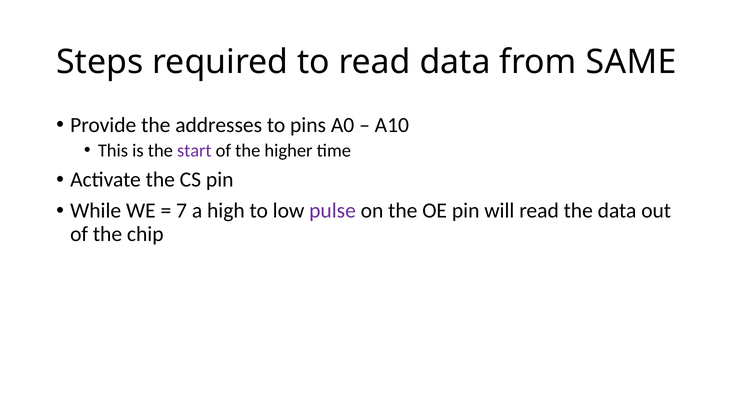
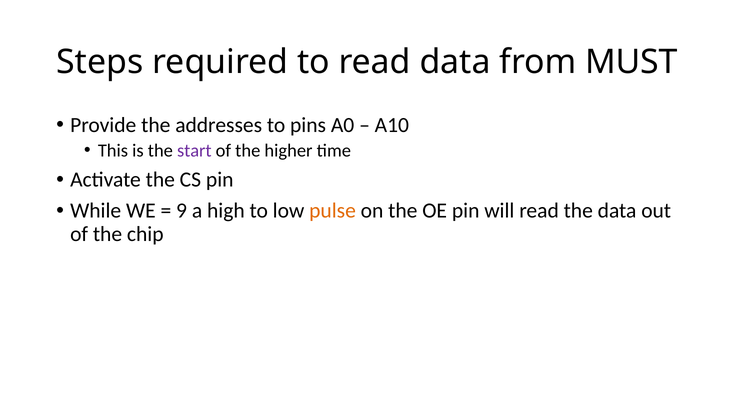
SAME: SAME -> MUST
7: 7 -> 9
pulse colour: purple -> orange
